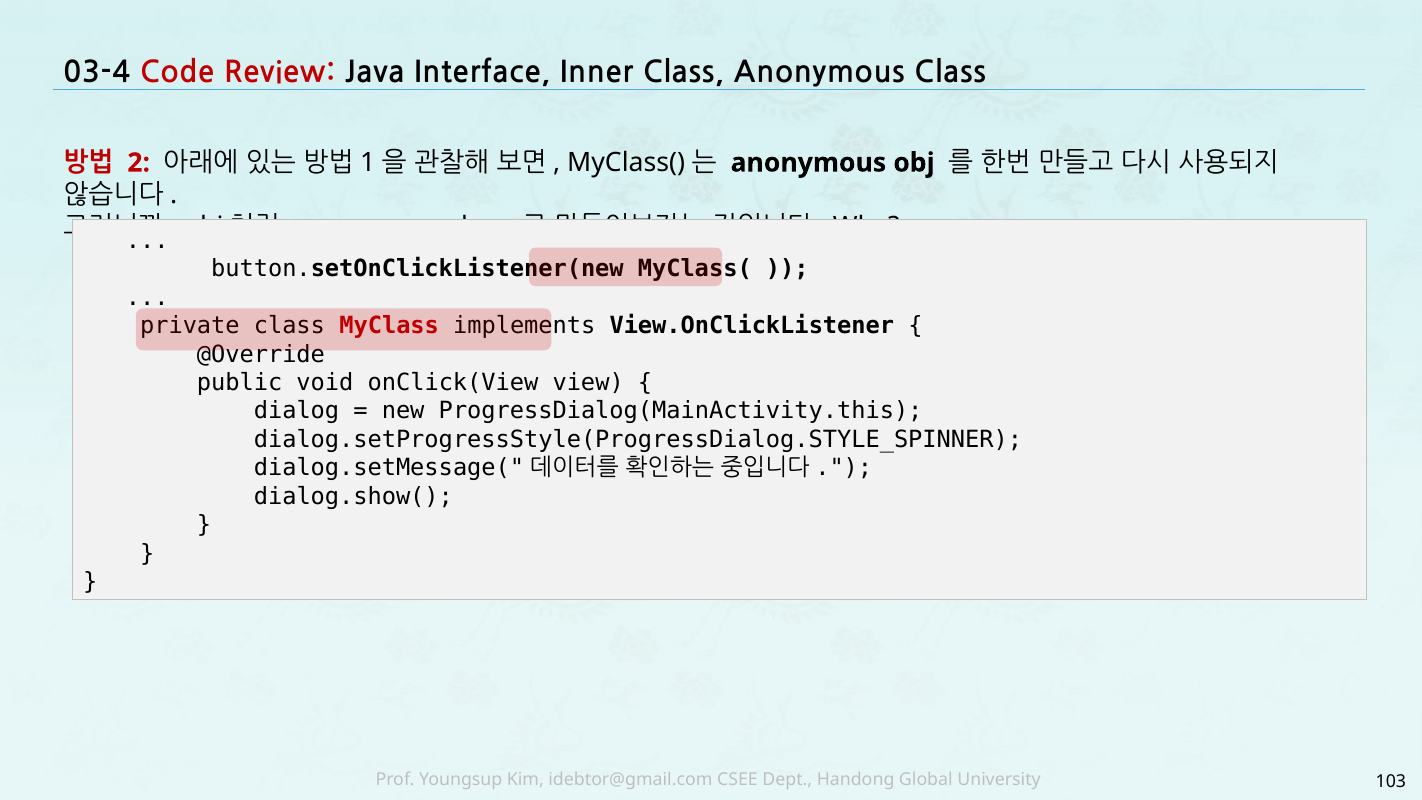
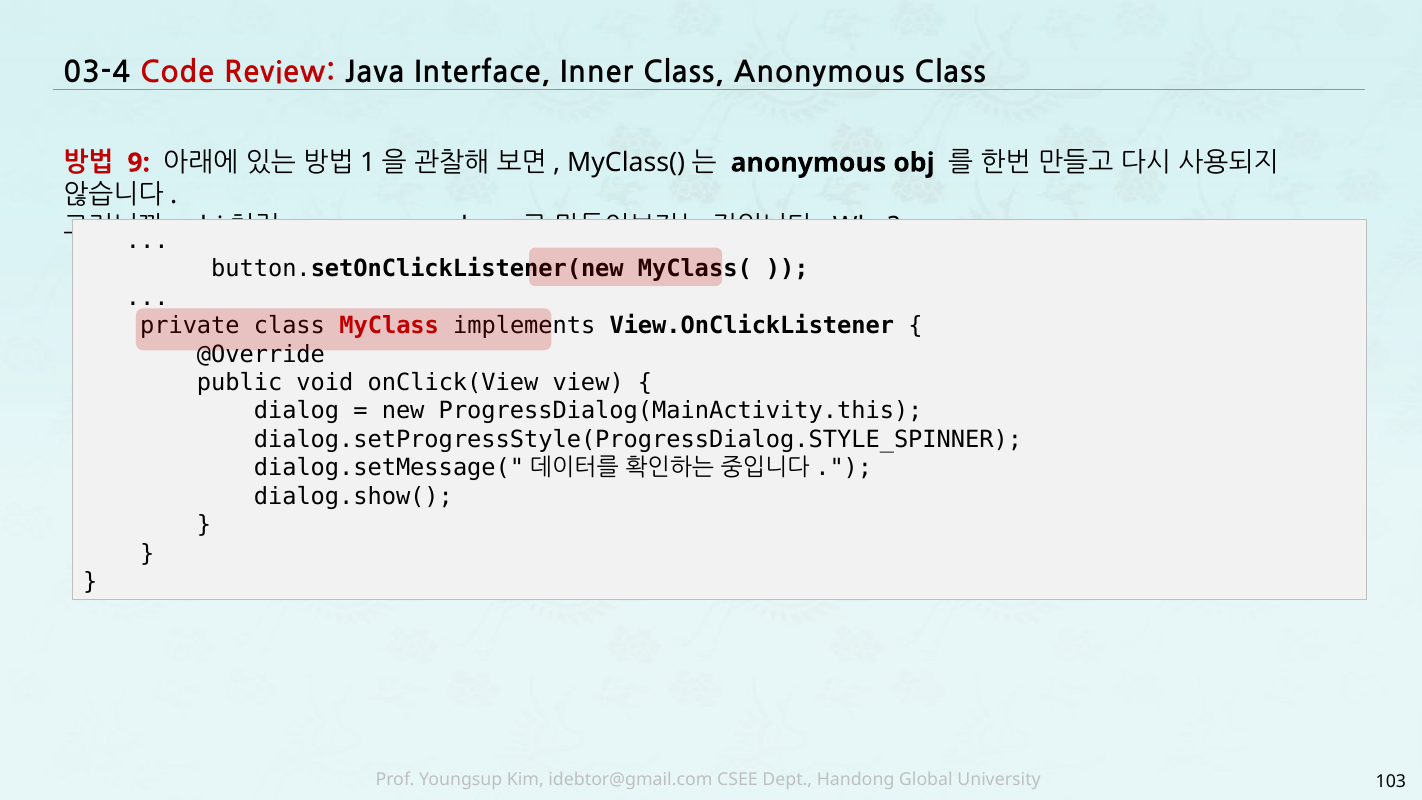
2: 2 -> 9
